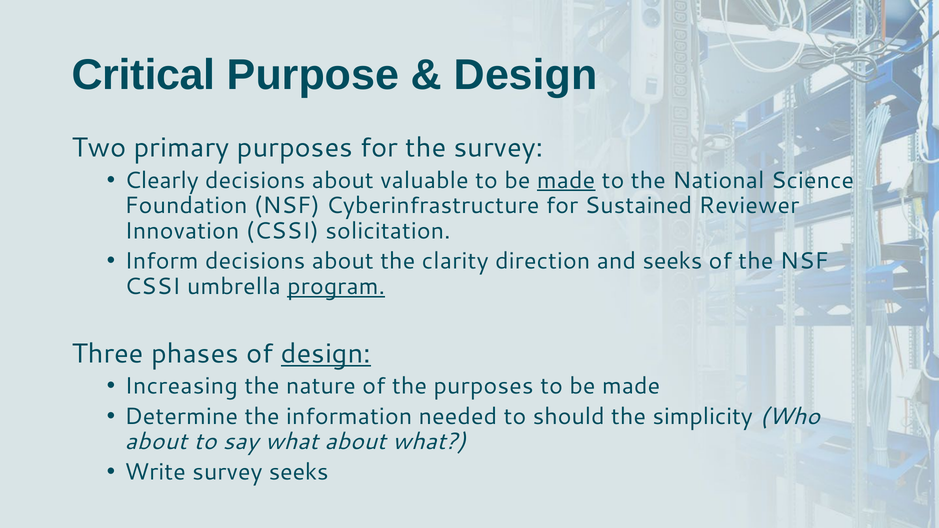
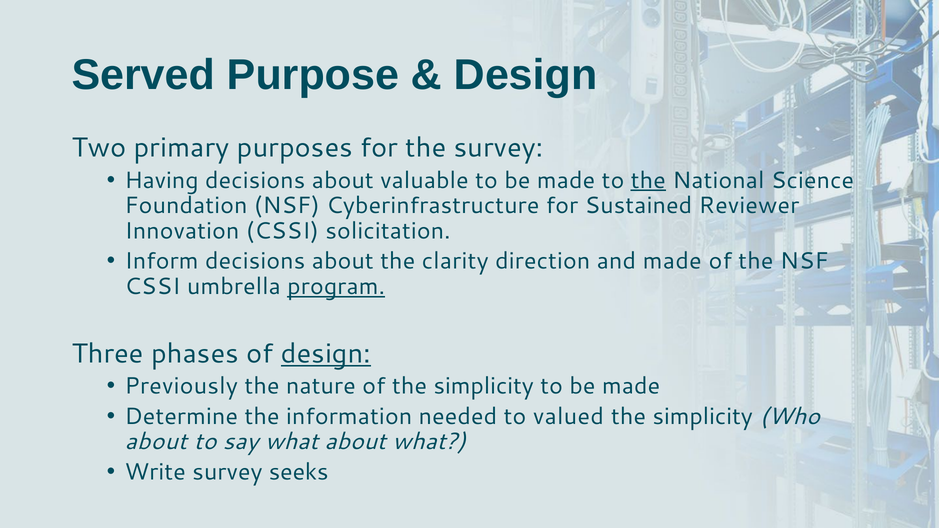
Critical: Critical -> Served
Clearly: Clearly -> Having
made at (566, 180) underline: present -> none
the at (648, 180) underline: none -> present
and seeks: seeks -> made
Increasing: Increasing -> Previously
of the purposes: purposes -> simplicity
should: should -> valued
